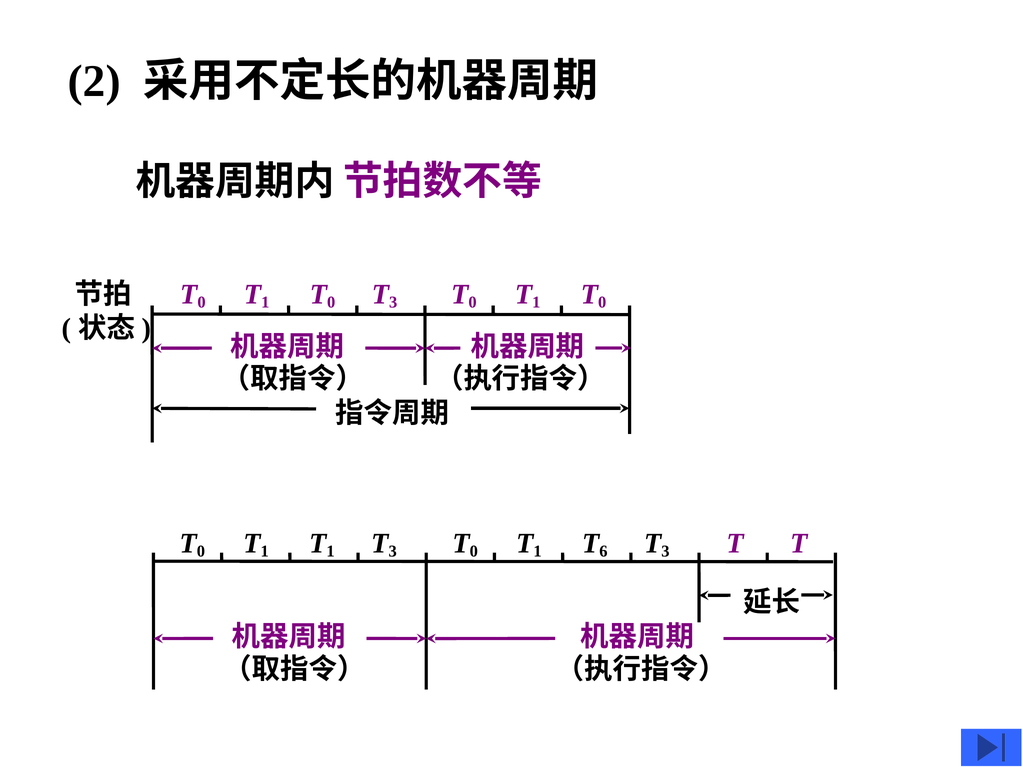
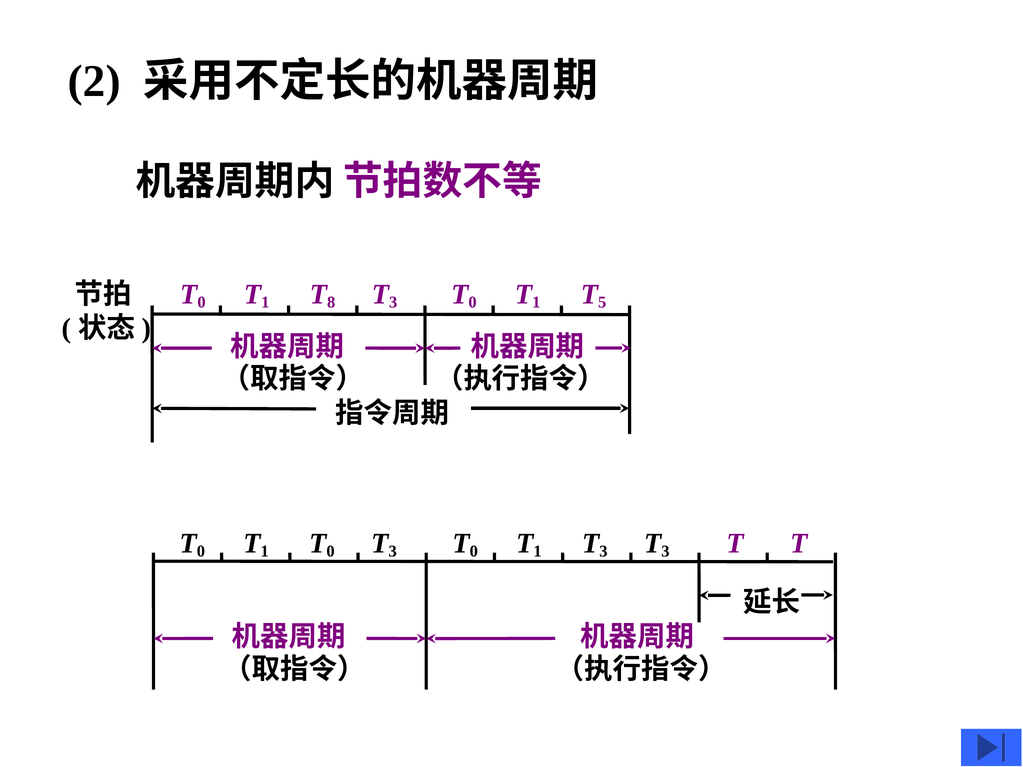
0 at (331, 303): 0 -> 8
0 at (602, 303): 0 -> 5
1 at (331, 552): 1 -> 0
6 at (603, 552): 6 -> 3
